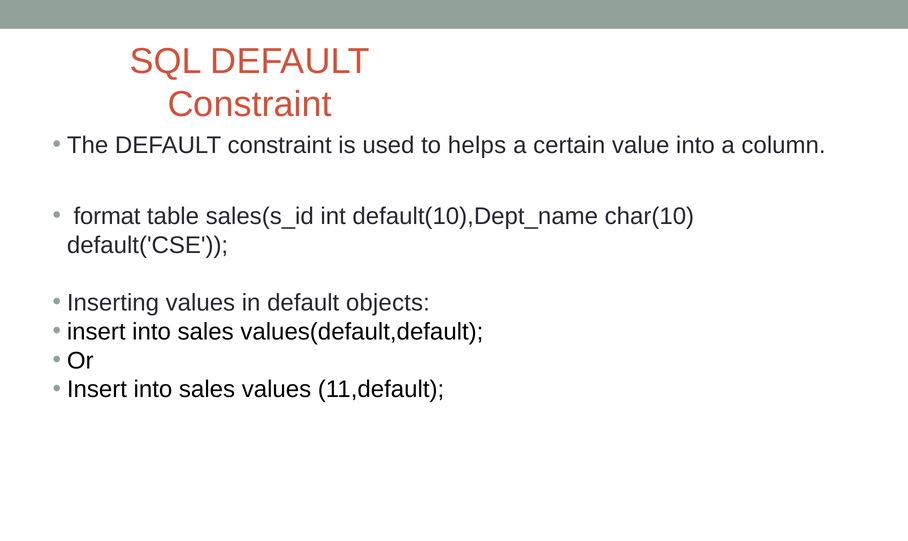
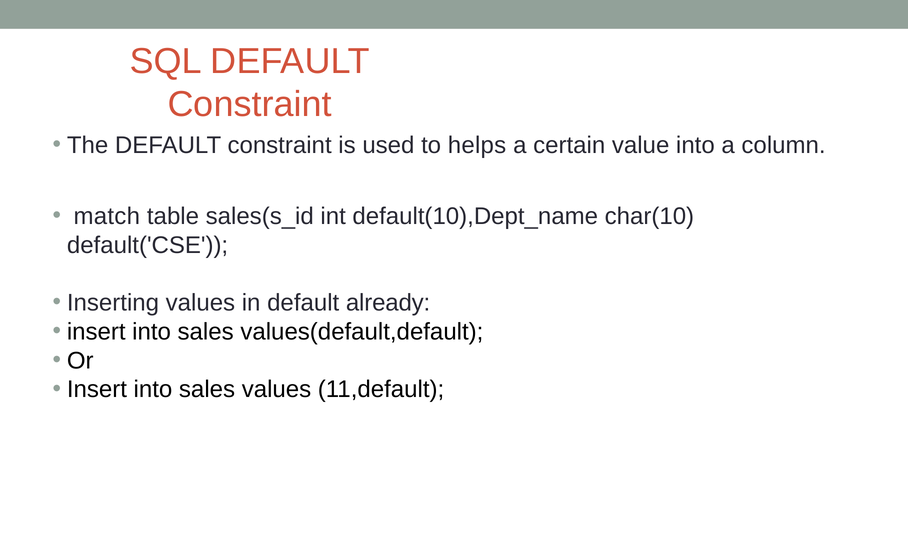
format: format -> match
objects: objects -> already
